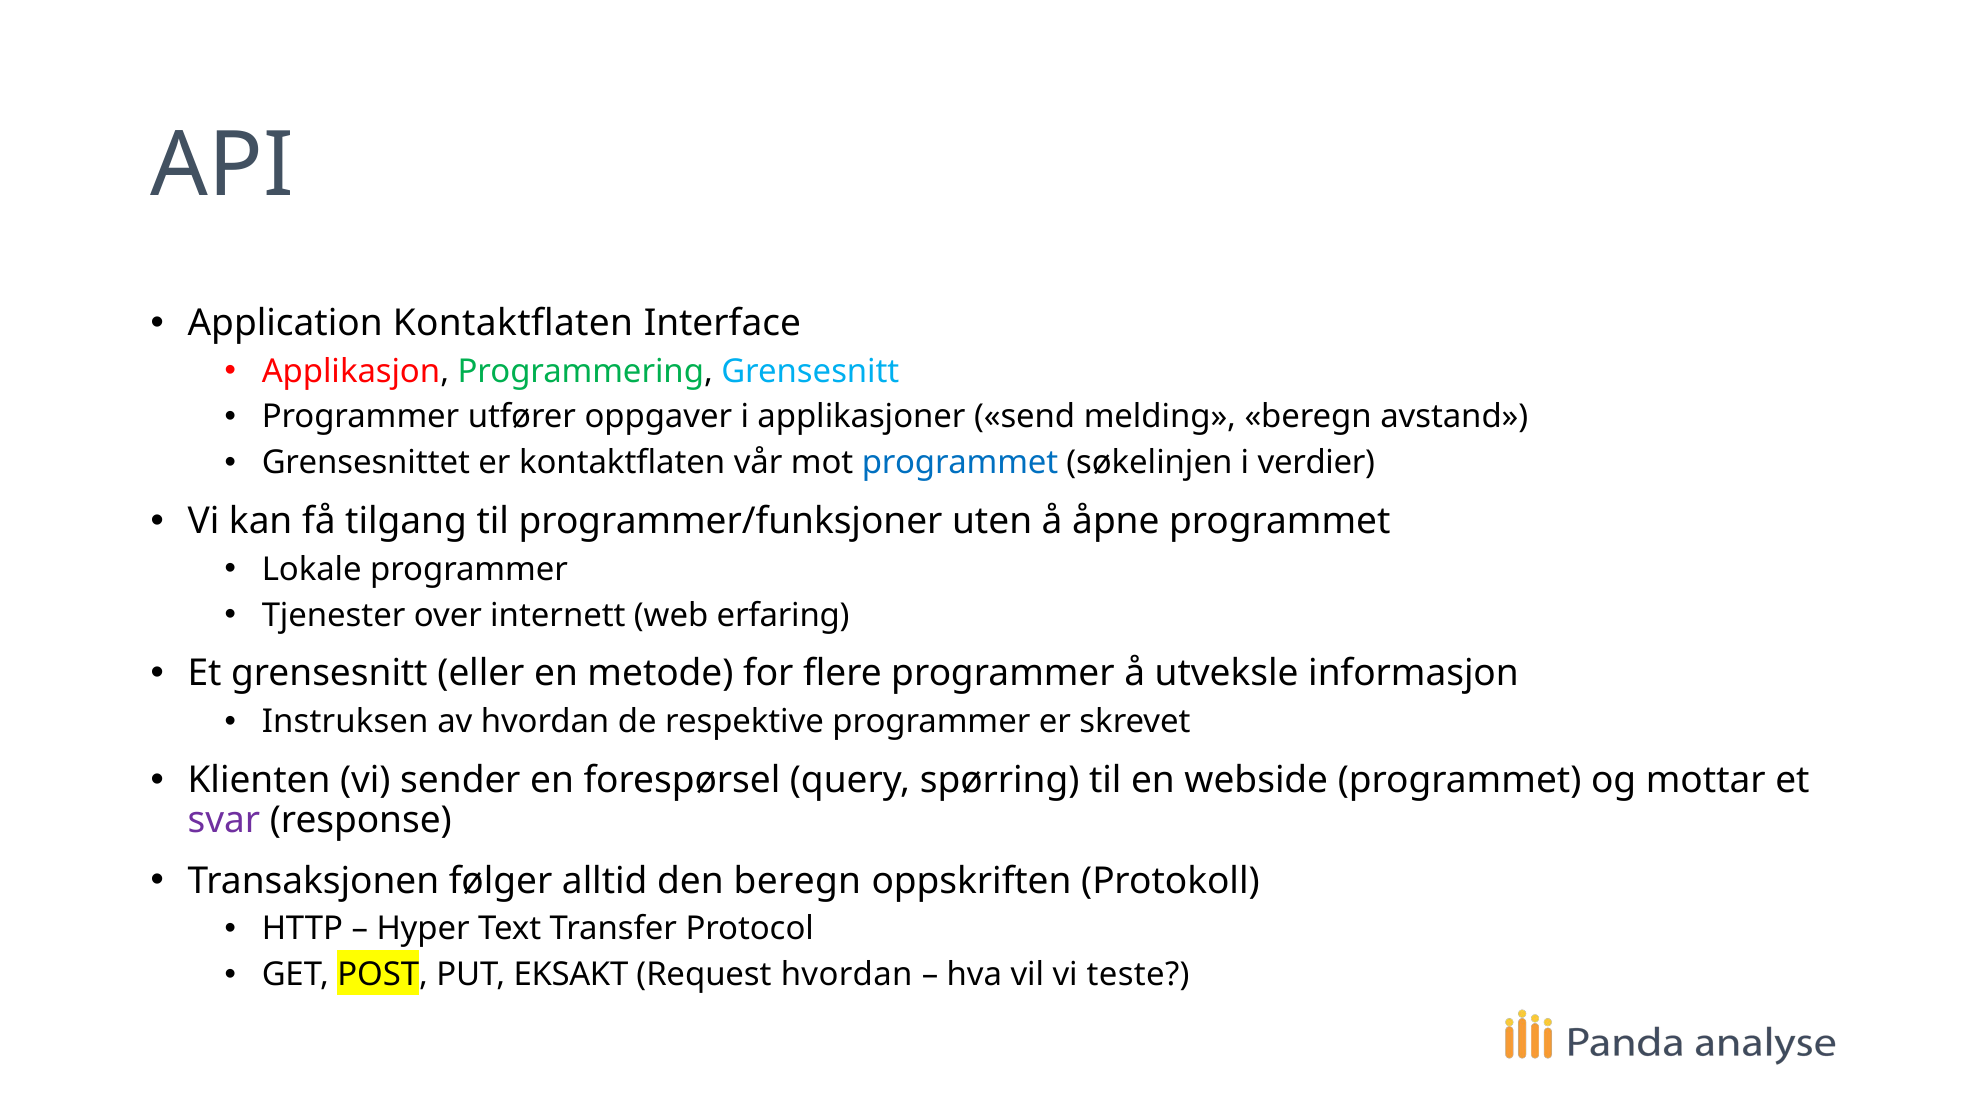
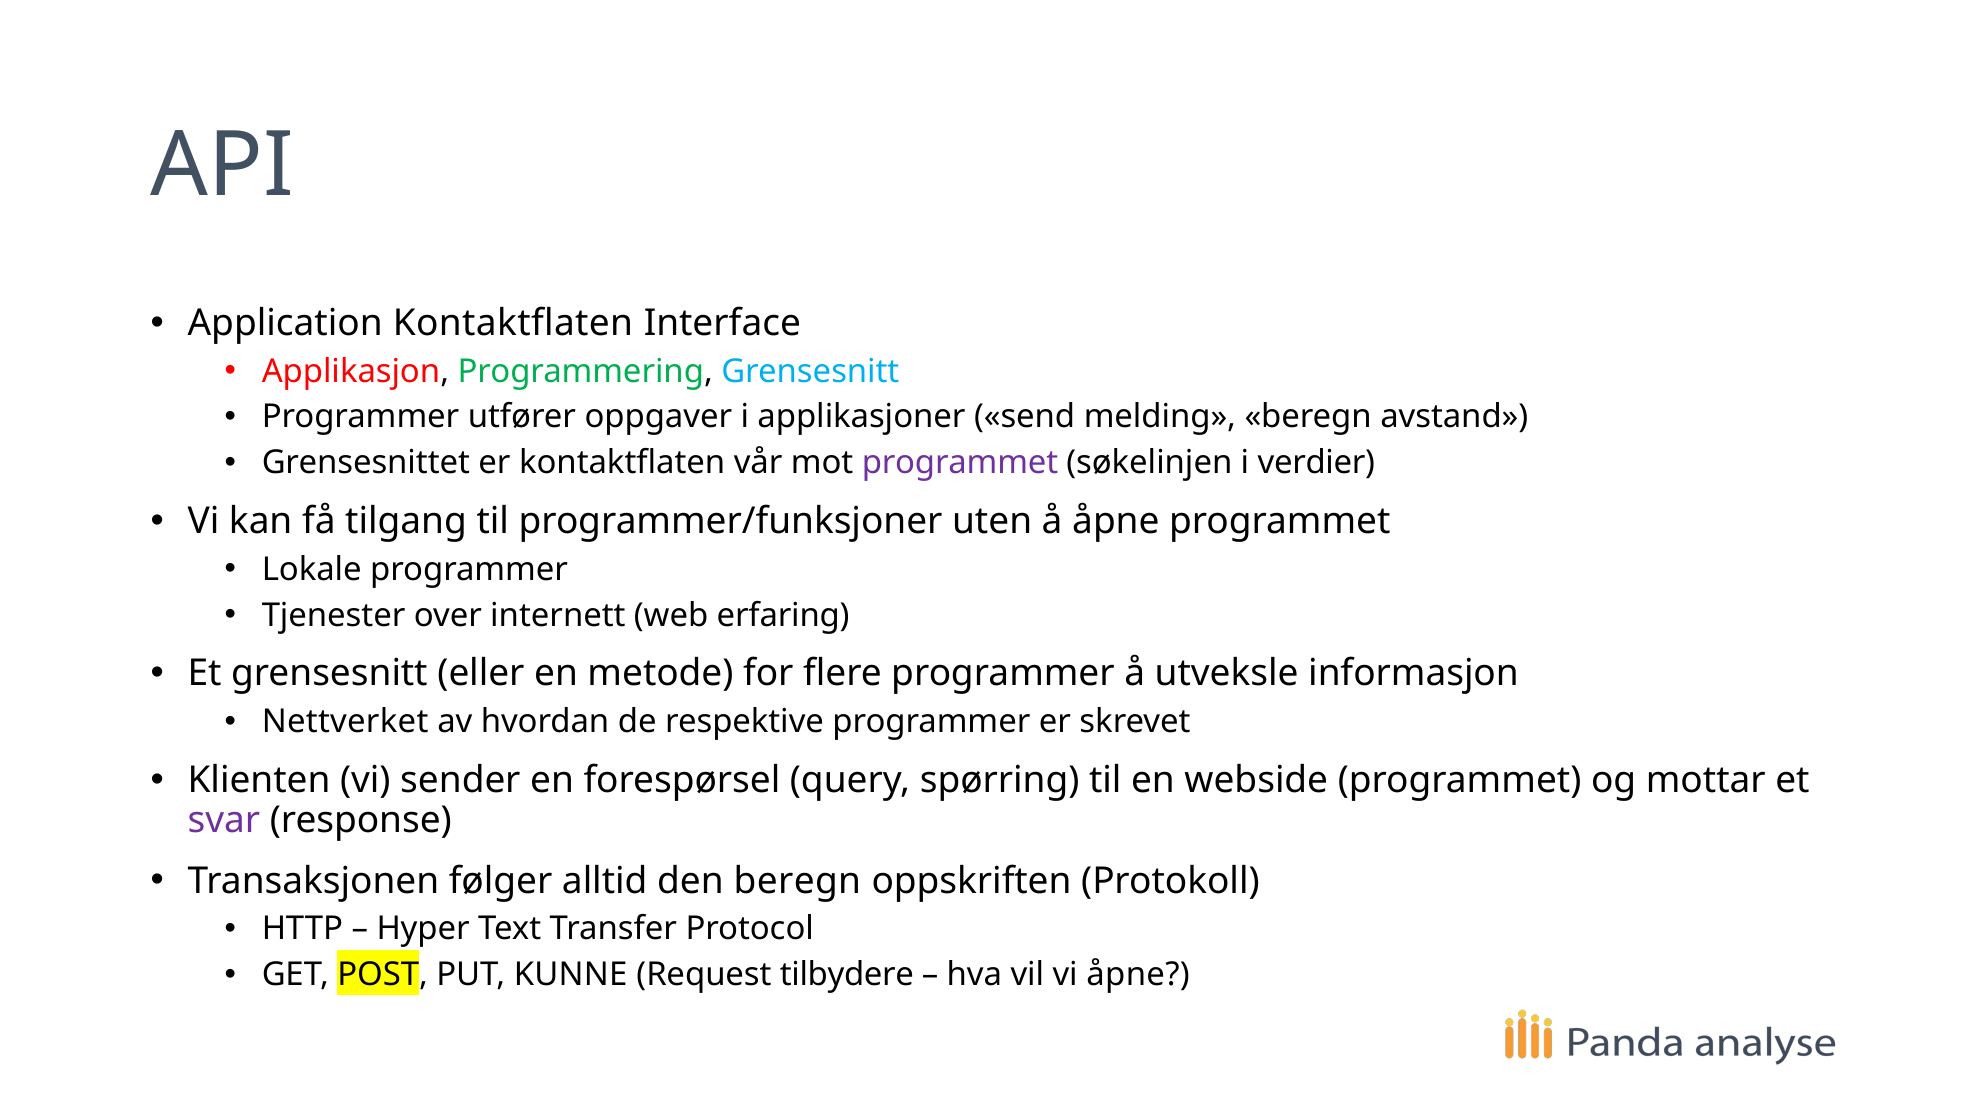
programmet at (960, 463) colour: blue -> purple
Instruksen: Instruksen -> Nettverket
EKSAKT: EKSAKT -> KUNNE
Request hvordan: hvordan -> tilbydere
vi teste: teste -> åpne
